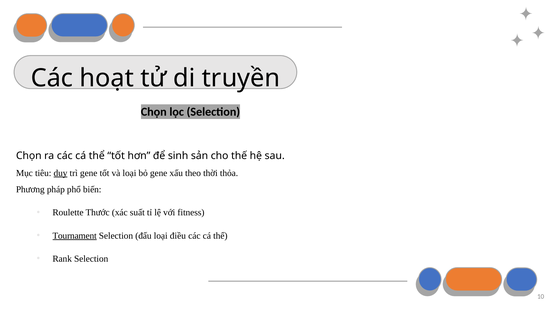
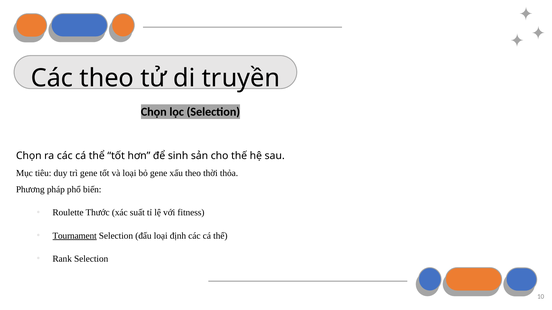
Các hoạt: hoạt -> theo
duy underline: present -> none
điều: điều -> định
